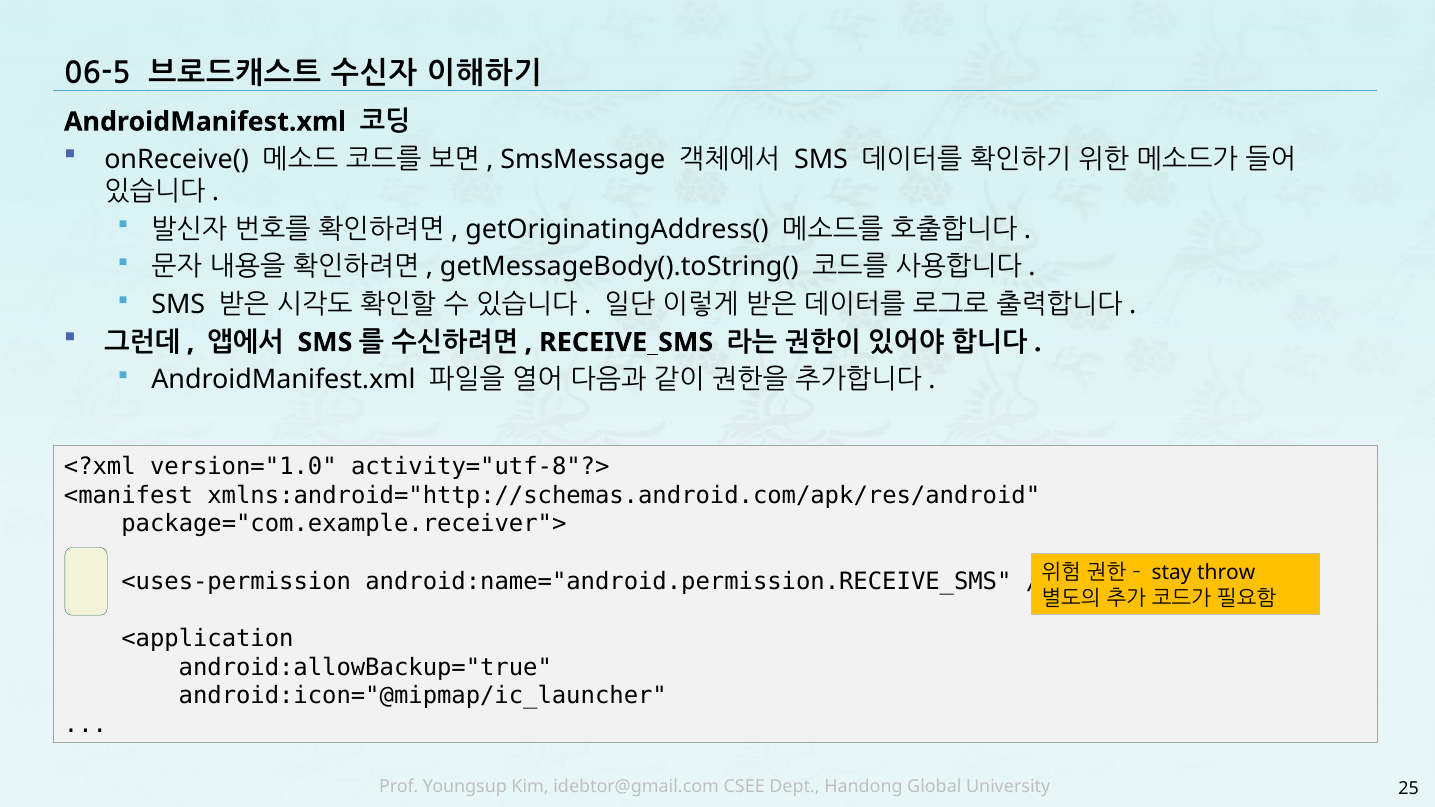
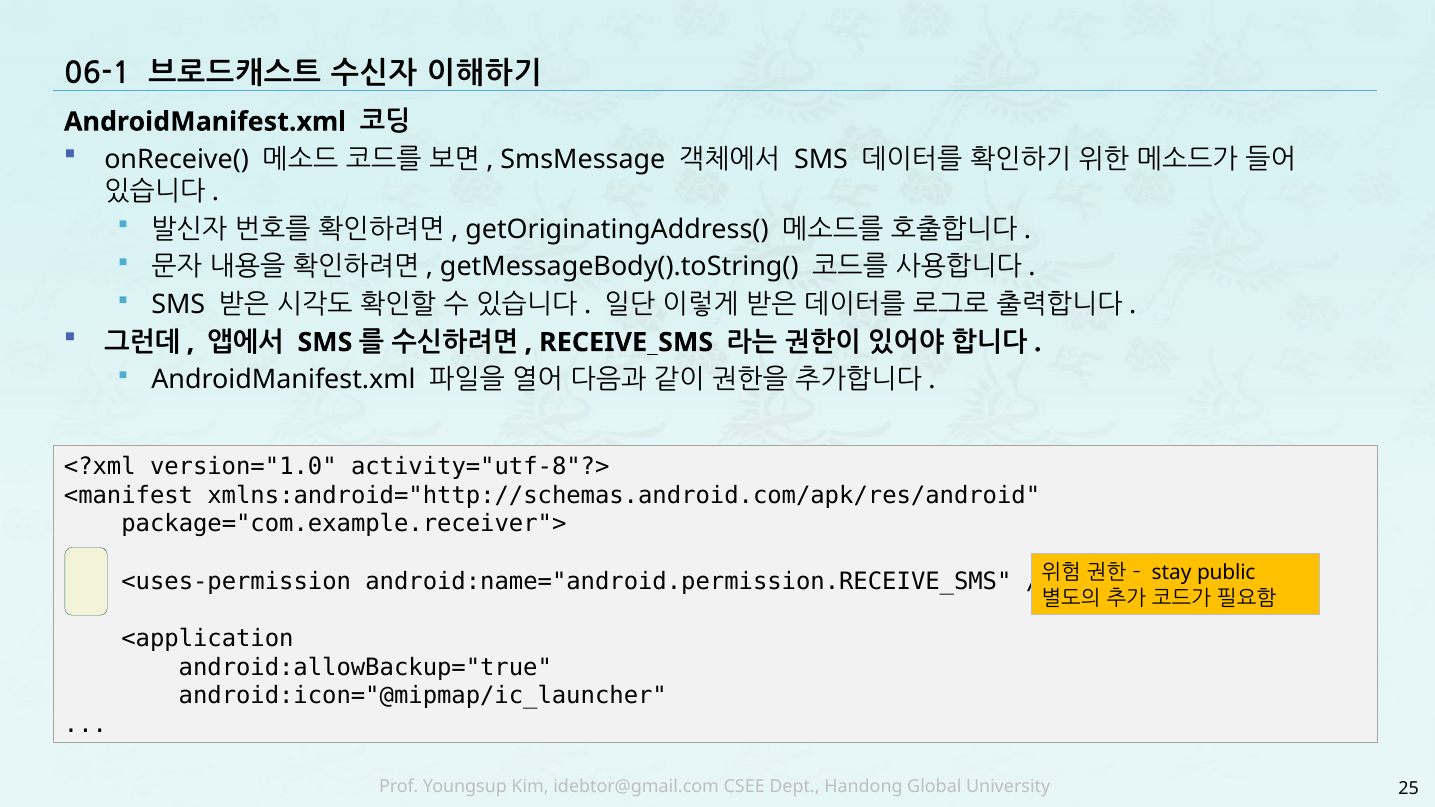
06-5: 06-5 -> 06-1
throw: throw -> public
